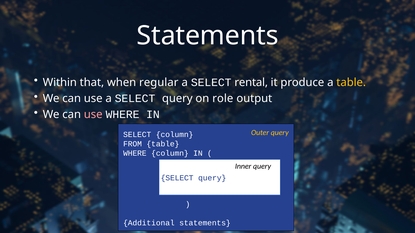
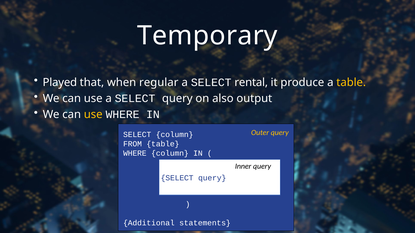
Statements at (208, 36): Statements -> Temporary
Within: Within -> Played
role: role -> also
use at (93, 115) colour: pink -> yellow
